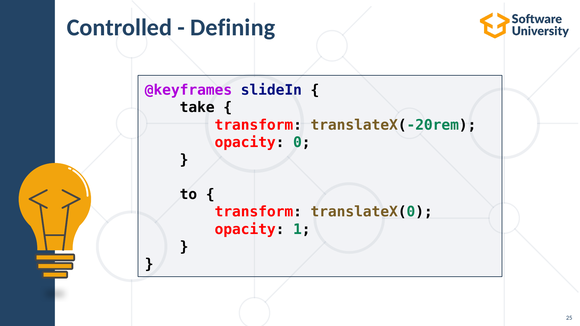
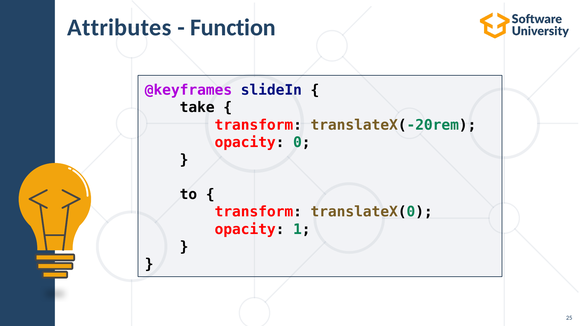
Controlled: Controlled -> Attributes
Defining: Defining -> Function
